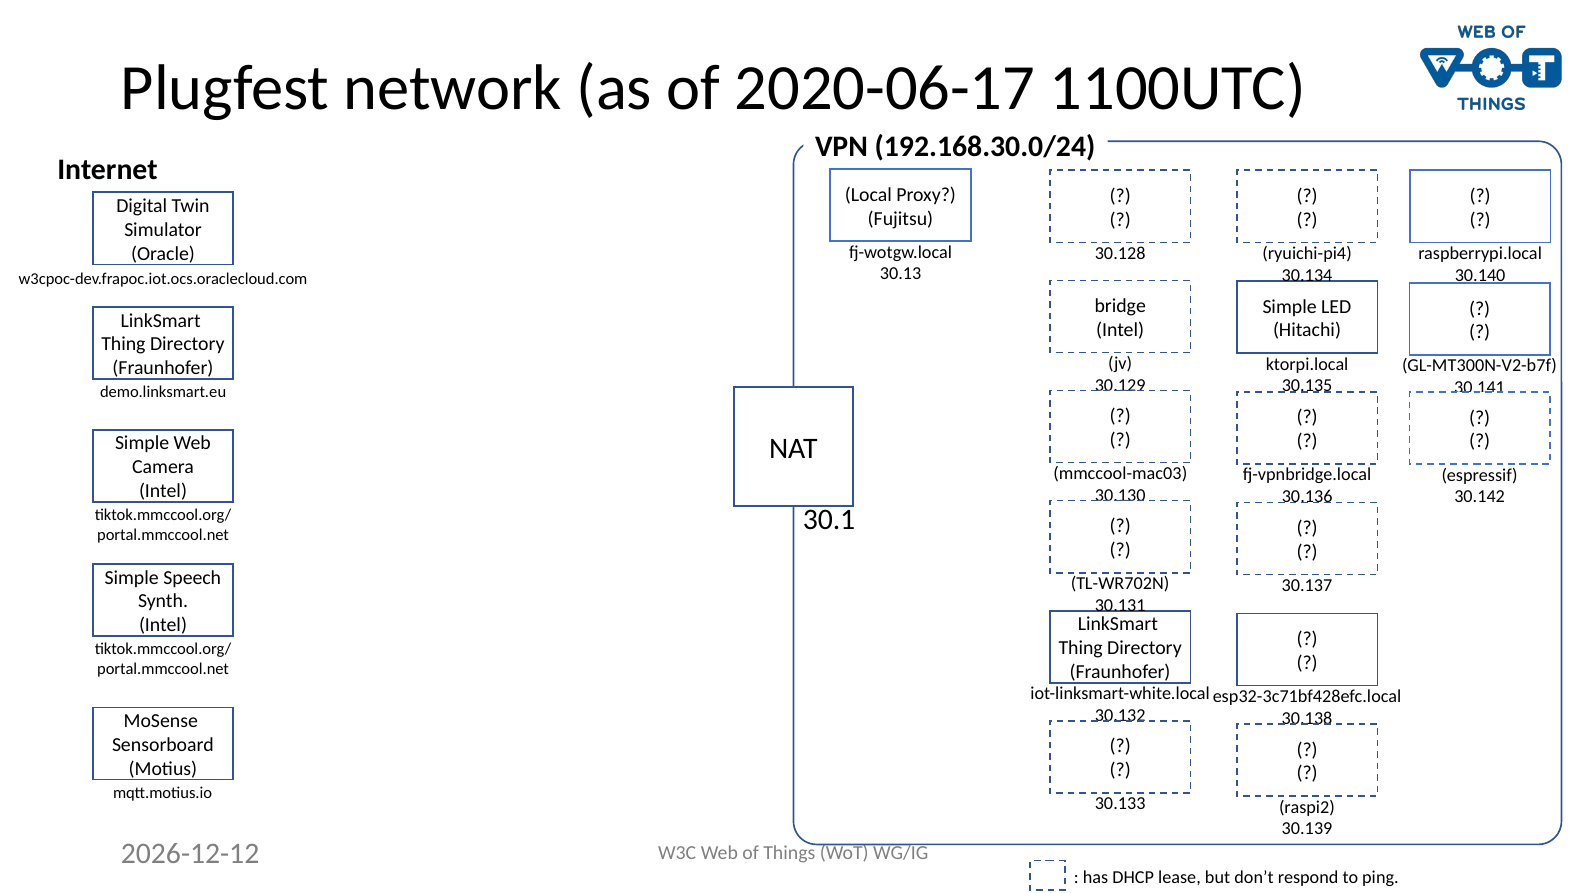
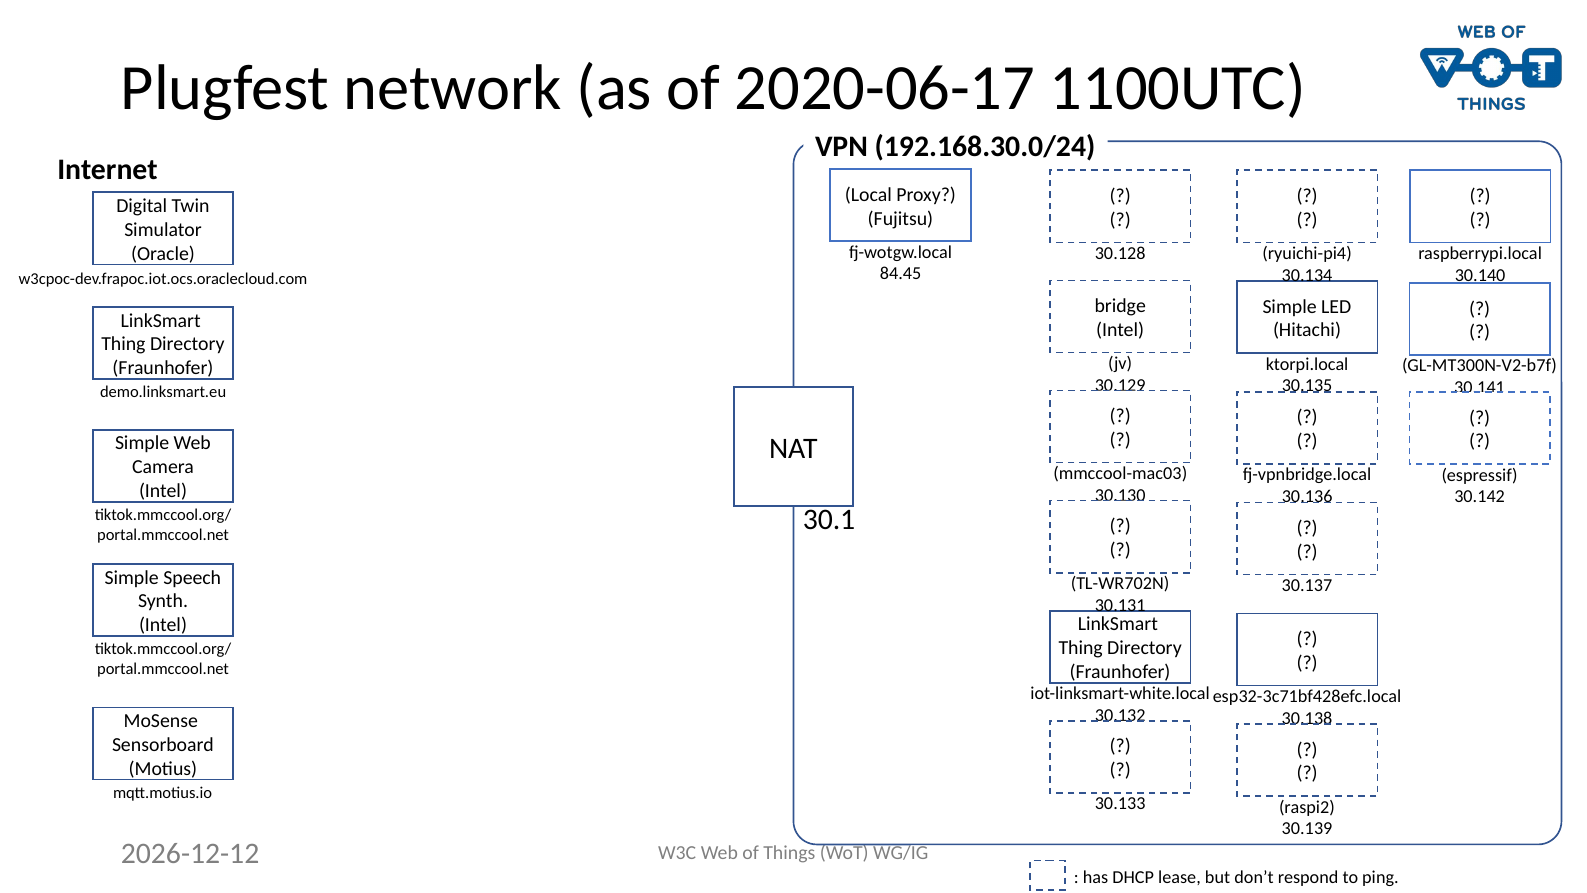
30.13: 30.13 -> 84.45
